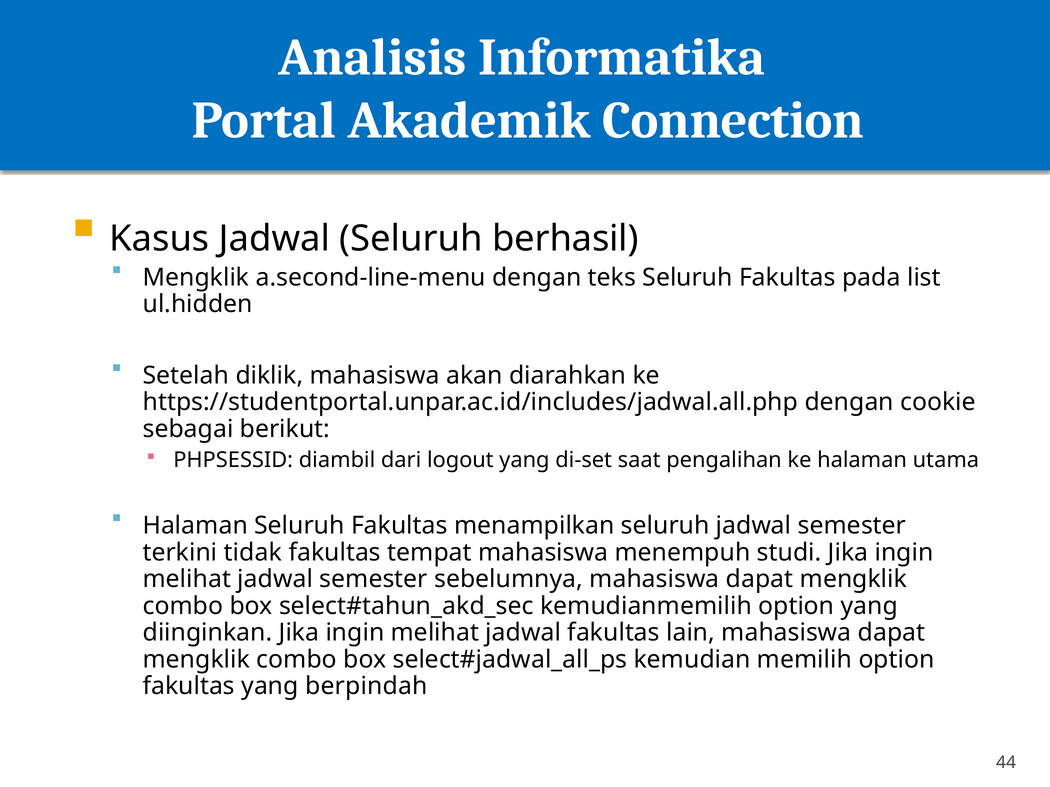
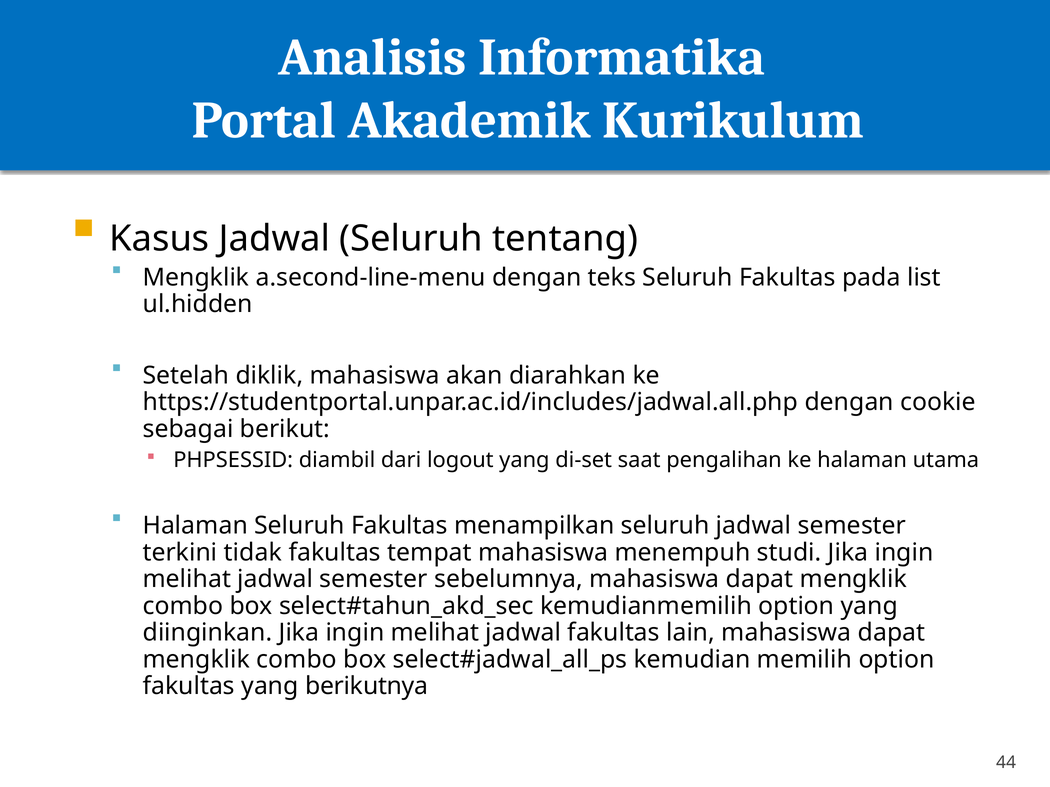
Connection: Connection -> Kurikulum
berhasil: berhasil -> tentang
berpindah: berpindah -> berikutnya
